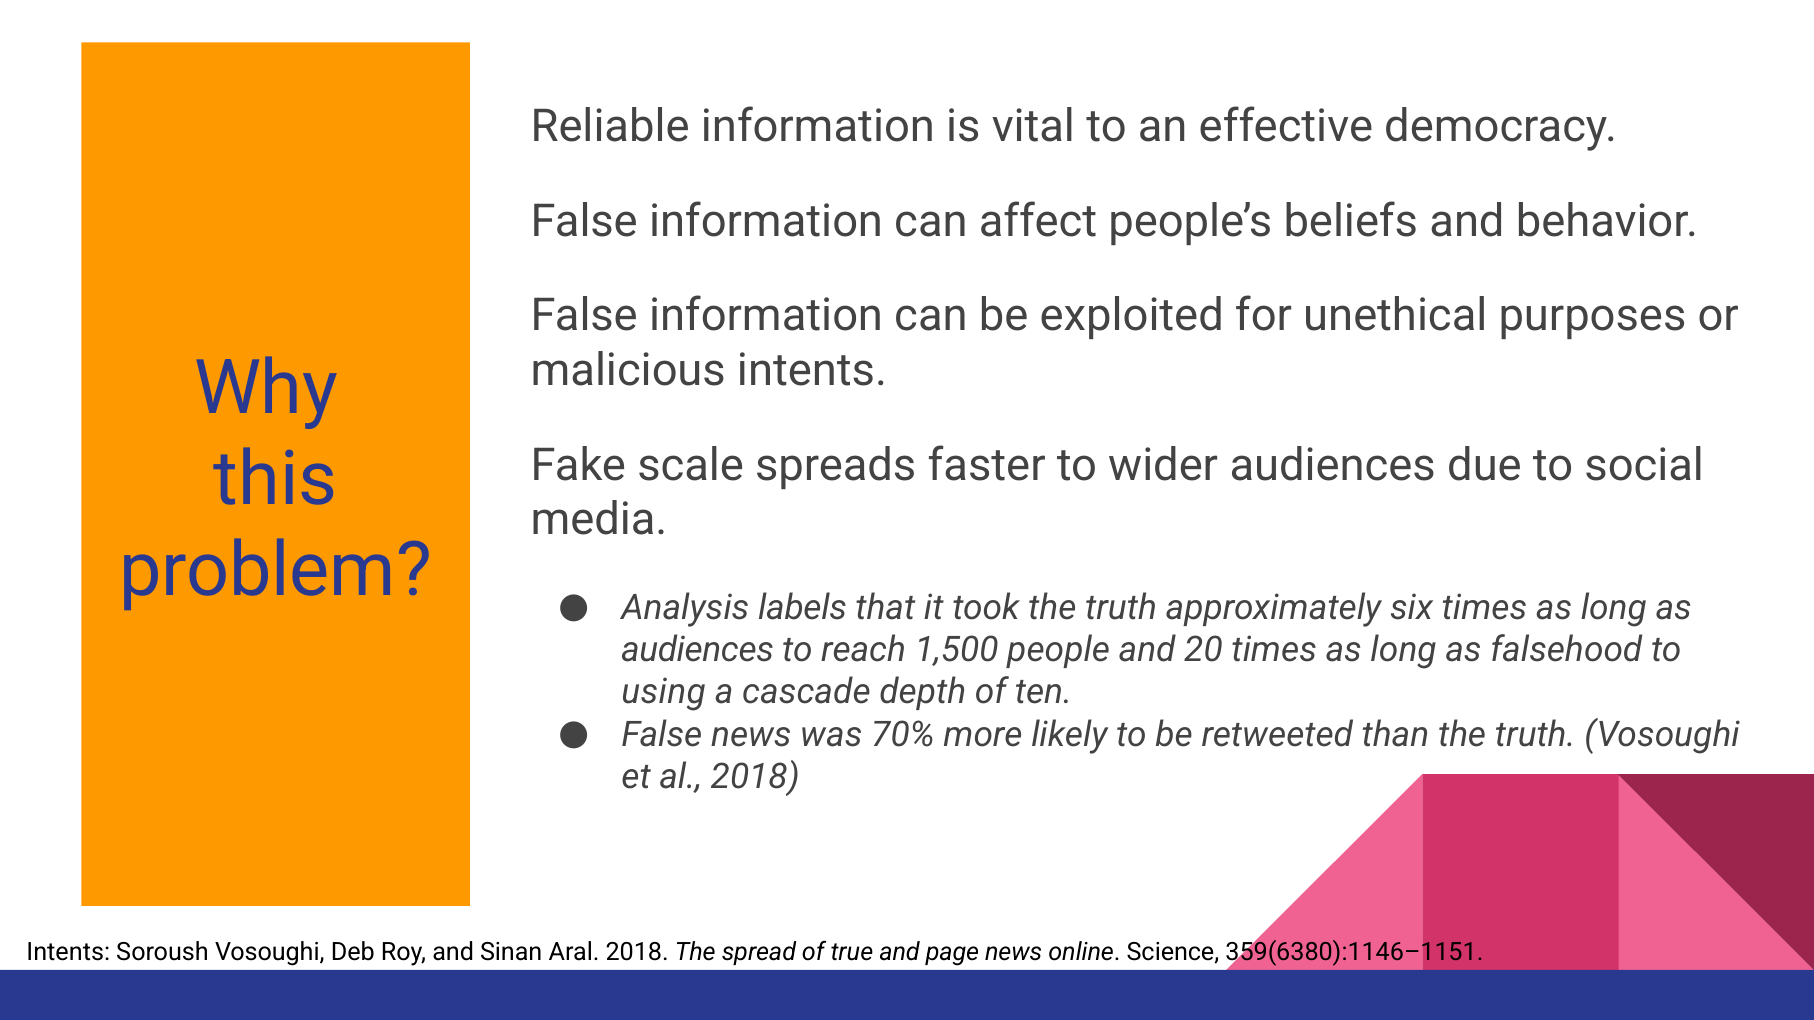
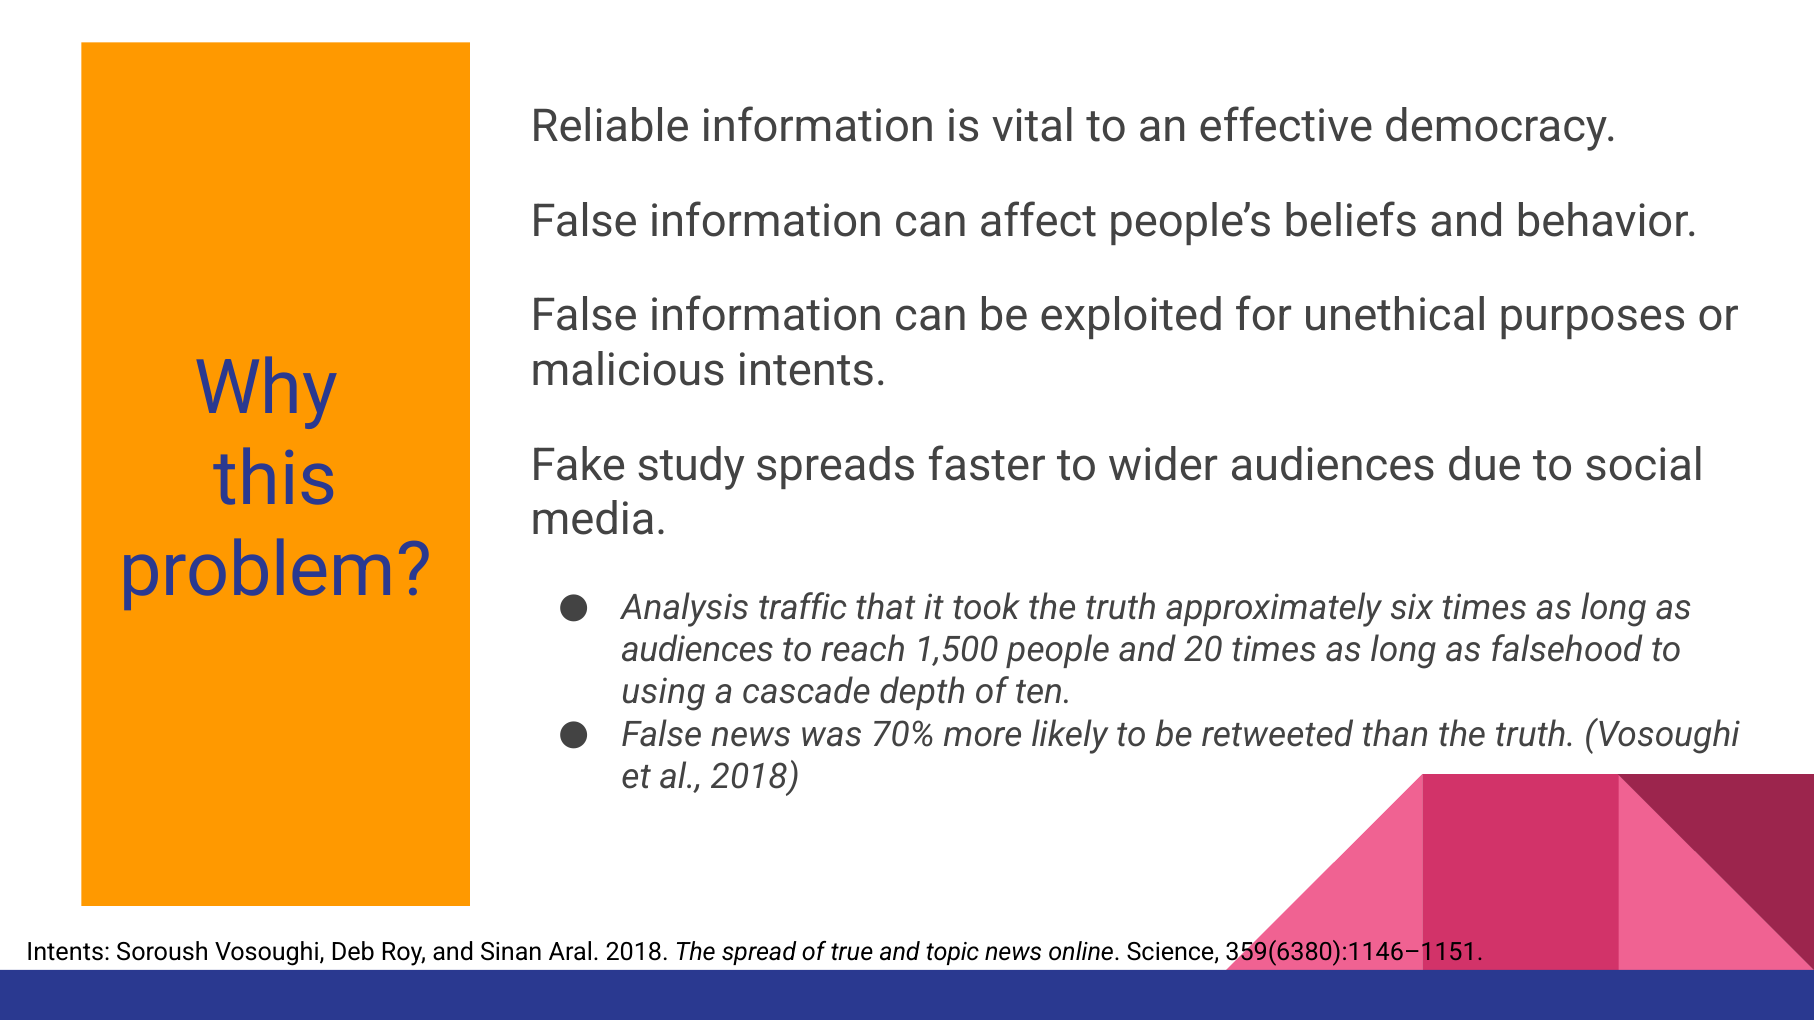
scale: scale -> study
labels: labels -> traffic
page: page -> topic
